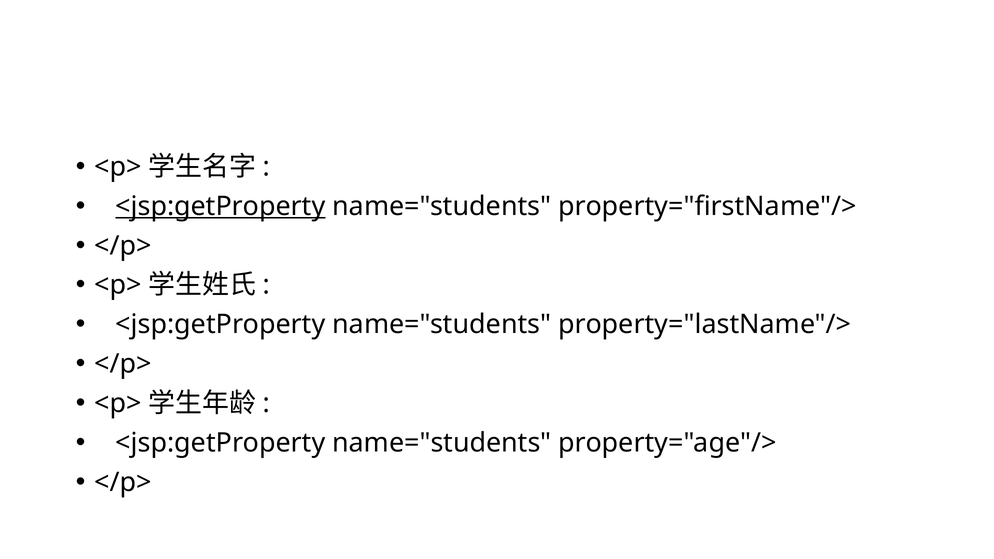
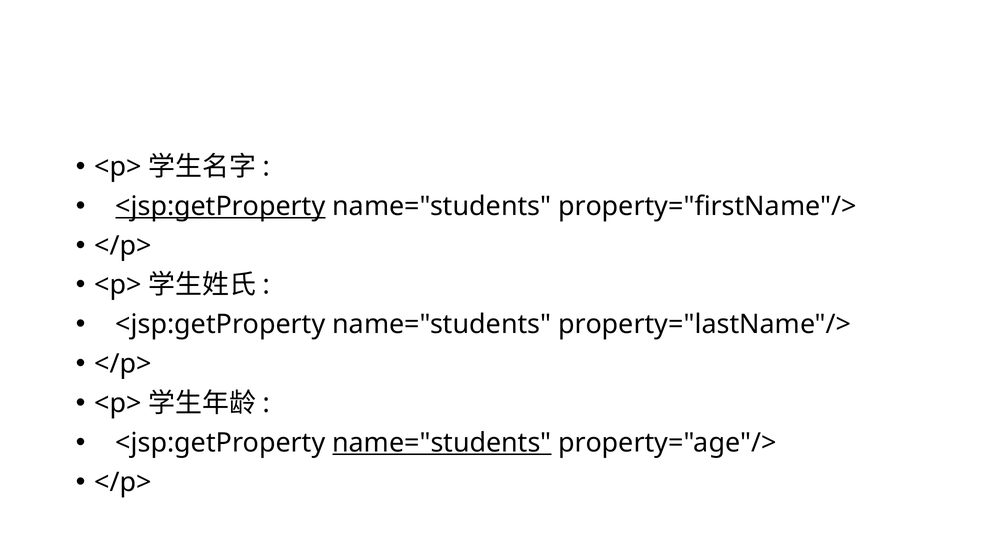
name="students at (442, 443) underline: none -> present
